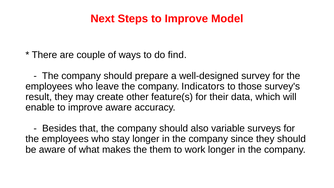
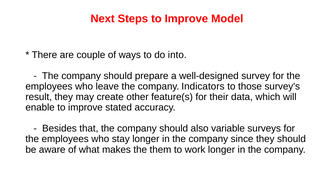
find: find -> into
improve aware: aware -> stated
